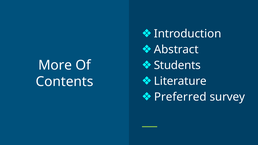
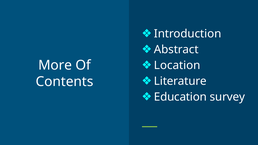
Students: Students -> Location
Preferred: Preferred -> Education
